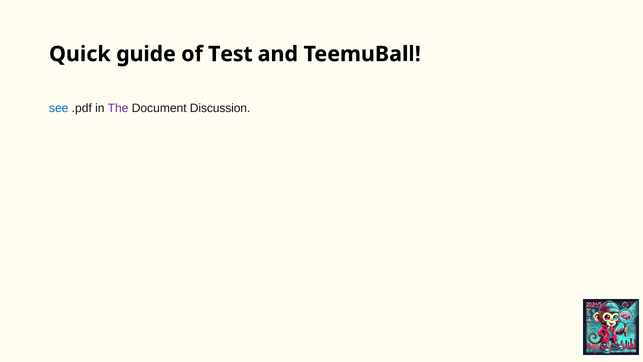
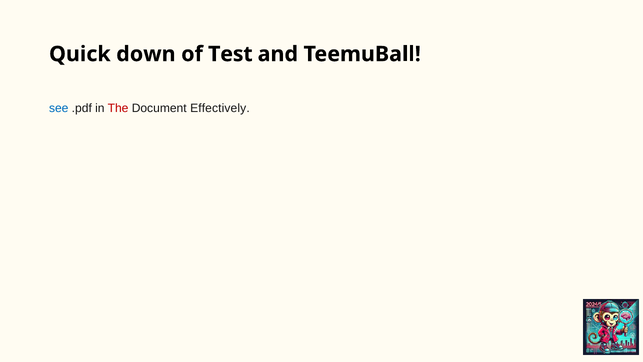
guide: guide -> down
The colour: purple -> red
Discussion: Discussion -> Effectively
